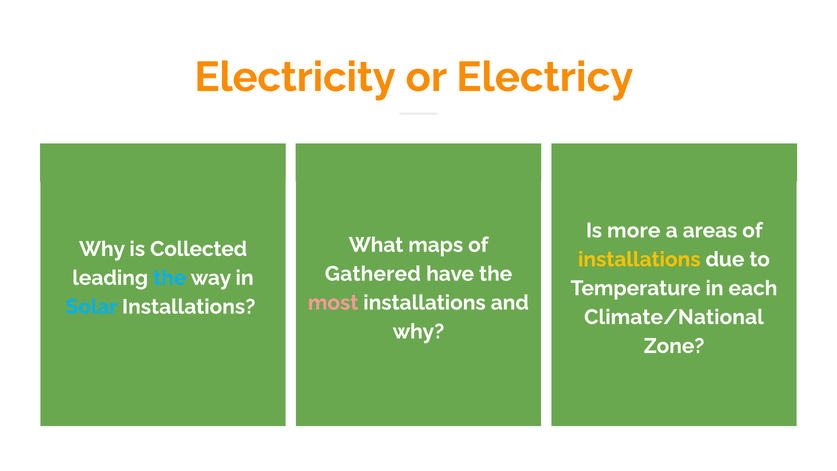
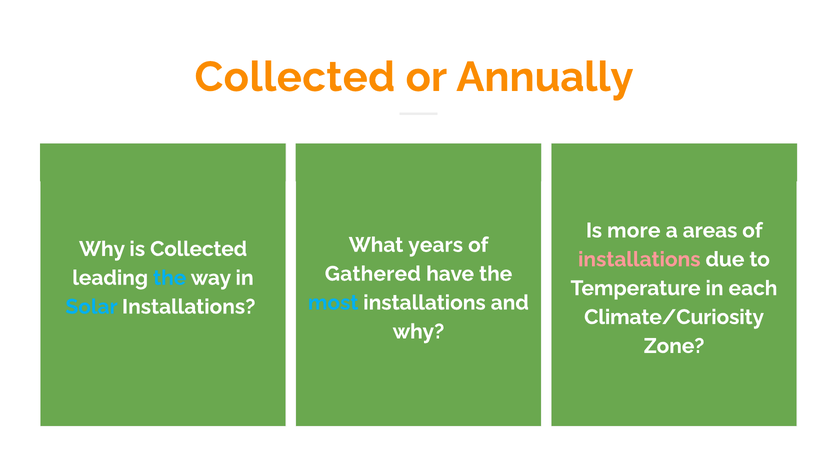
Electricity at (295, 77): Electricity -> Collected
Electricy: Electricy -> Annually
maps: maps -> years
installations at (639, 259) colour: yellow -> pink
most colour: pink -> light blue
Climate/National: Climate/National -> Climate/Curiosity
